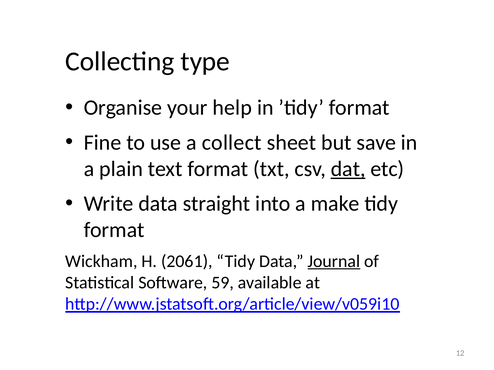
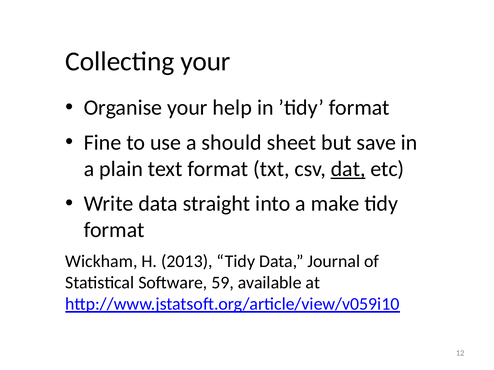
Collecting type: type -> your
collect: collect -> should
2061: 2061 -> 2013
Journal underline: present -> none
